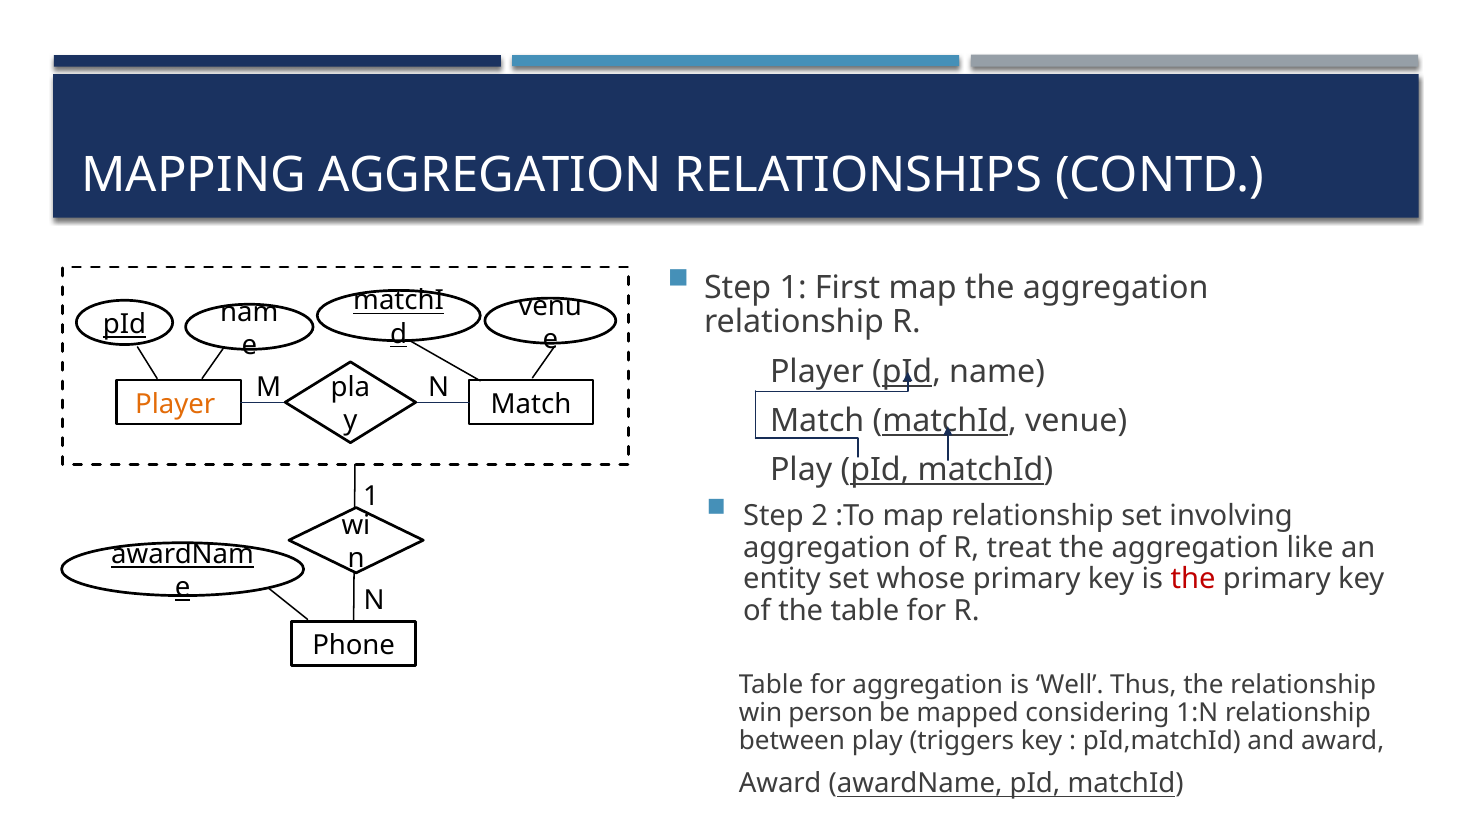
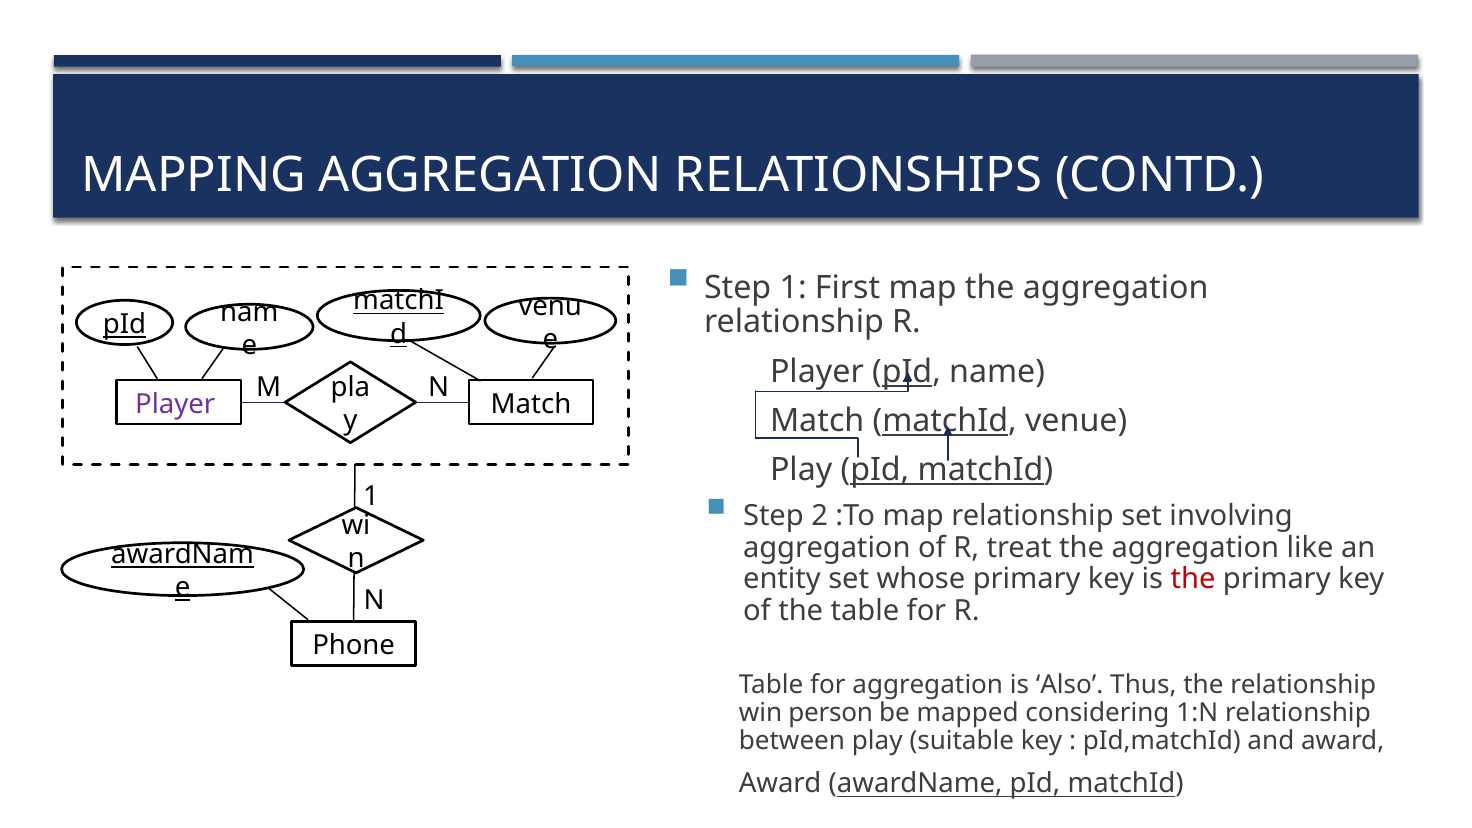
Player at (175, 404) colour: orange -> purple
Well: Well -> Also
triggers: triggers -> suitable
